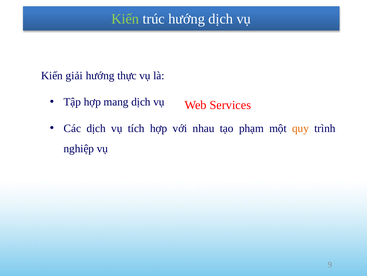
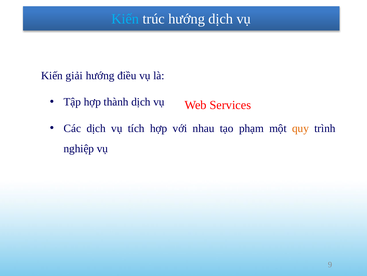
Kiến at (125, 19) colour: light green -> light blue
thực: thực -> điều
mang: mang -> thành
